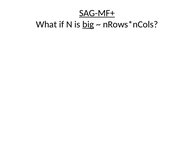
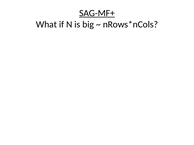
big underline: present -> none
